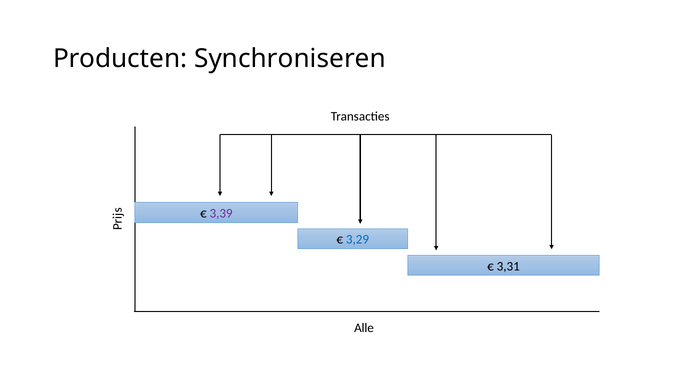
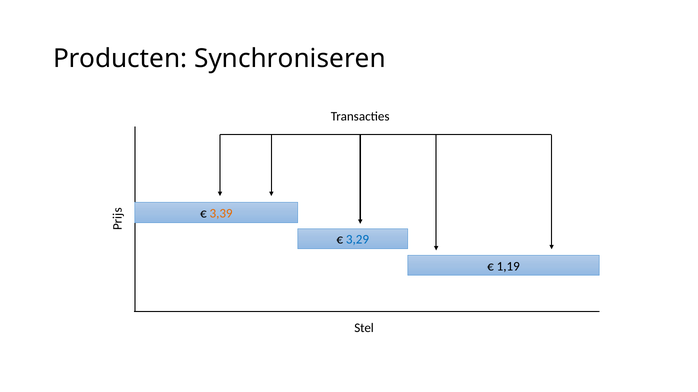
3,39 colour: purple -> orange
3,31: 3,31 -> 1,19
Alle: Alle -> Stel
